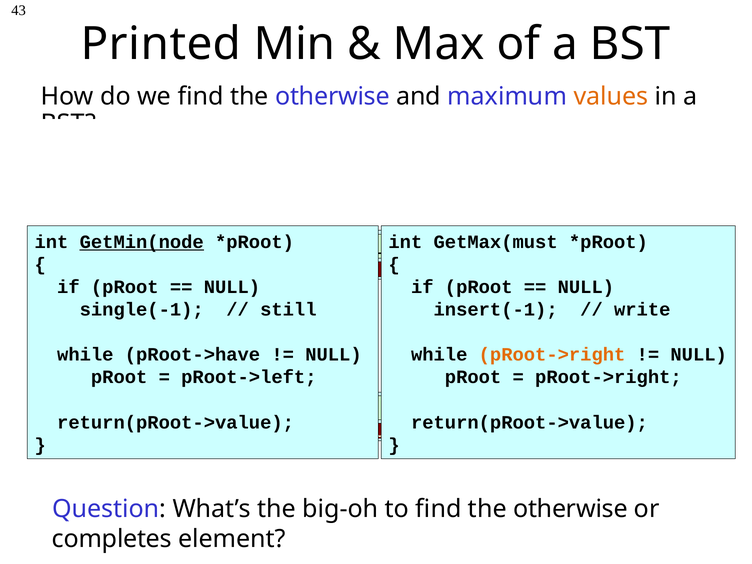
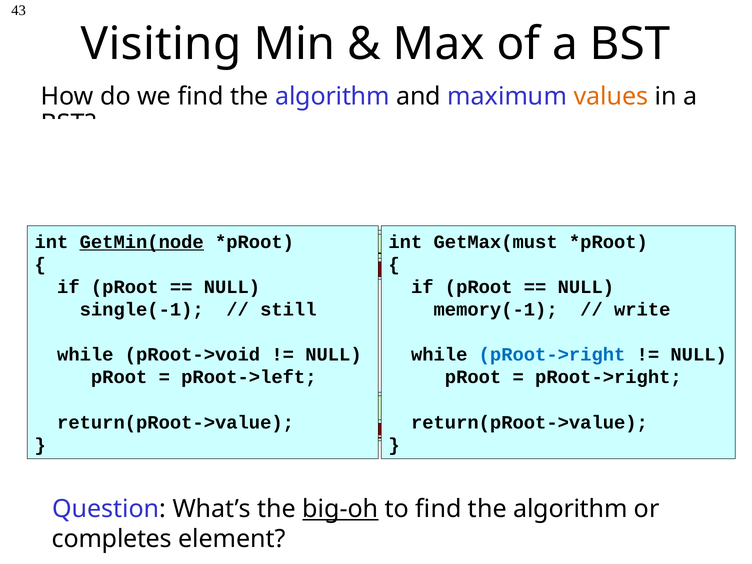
Printed: Printed -> Visiting
we find the otherwise: otherwise -> algorithm
insert(-1: insert(-1 -> memory(-1
pRoot->have: pRoot->have -> pRoot->void
pRoot->right at (552, 355) colour: orange -> blue
big-oh underline: none -> present
to find the otherwise: otherwise -> algorithm
